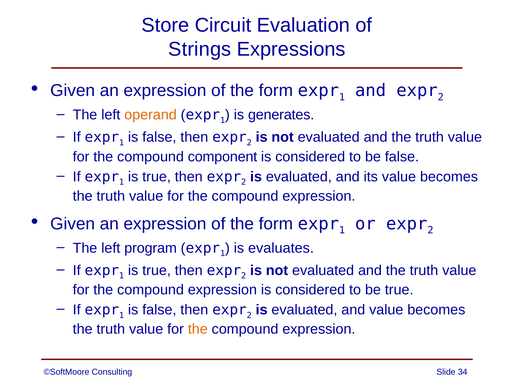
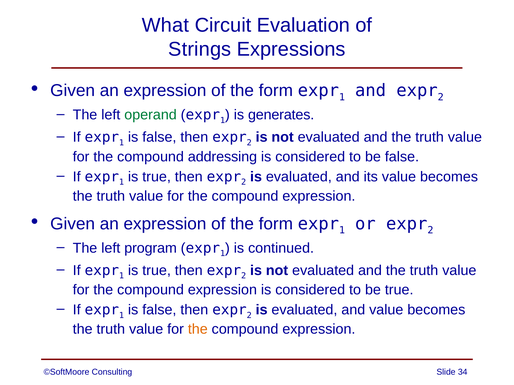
Store: Store -> What
operand colour: orange -> green
component: component -> addressing
evaluates: evaluates -> continued
